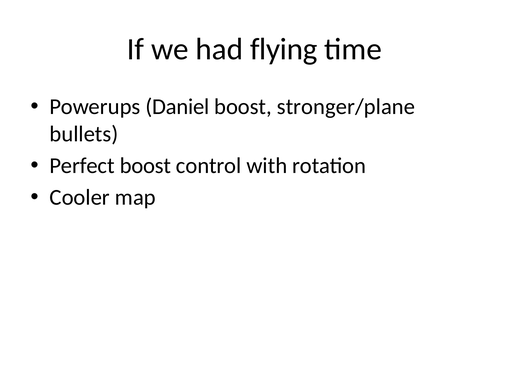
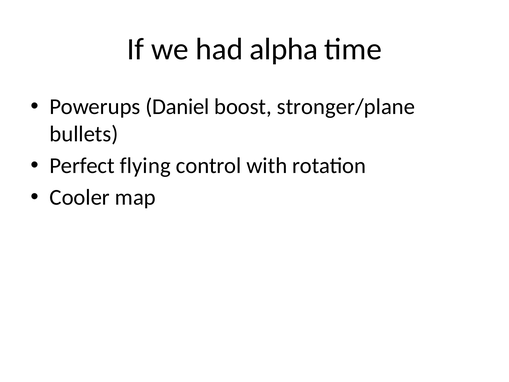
flying: flying -> alpha
Perfect boost: boost -> flying
